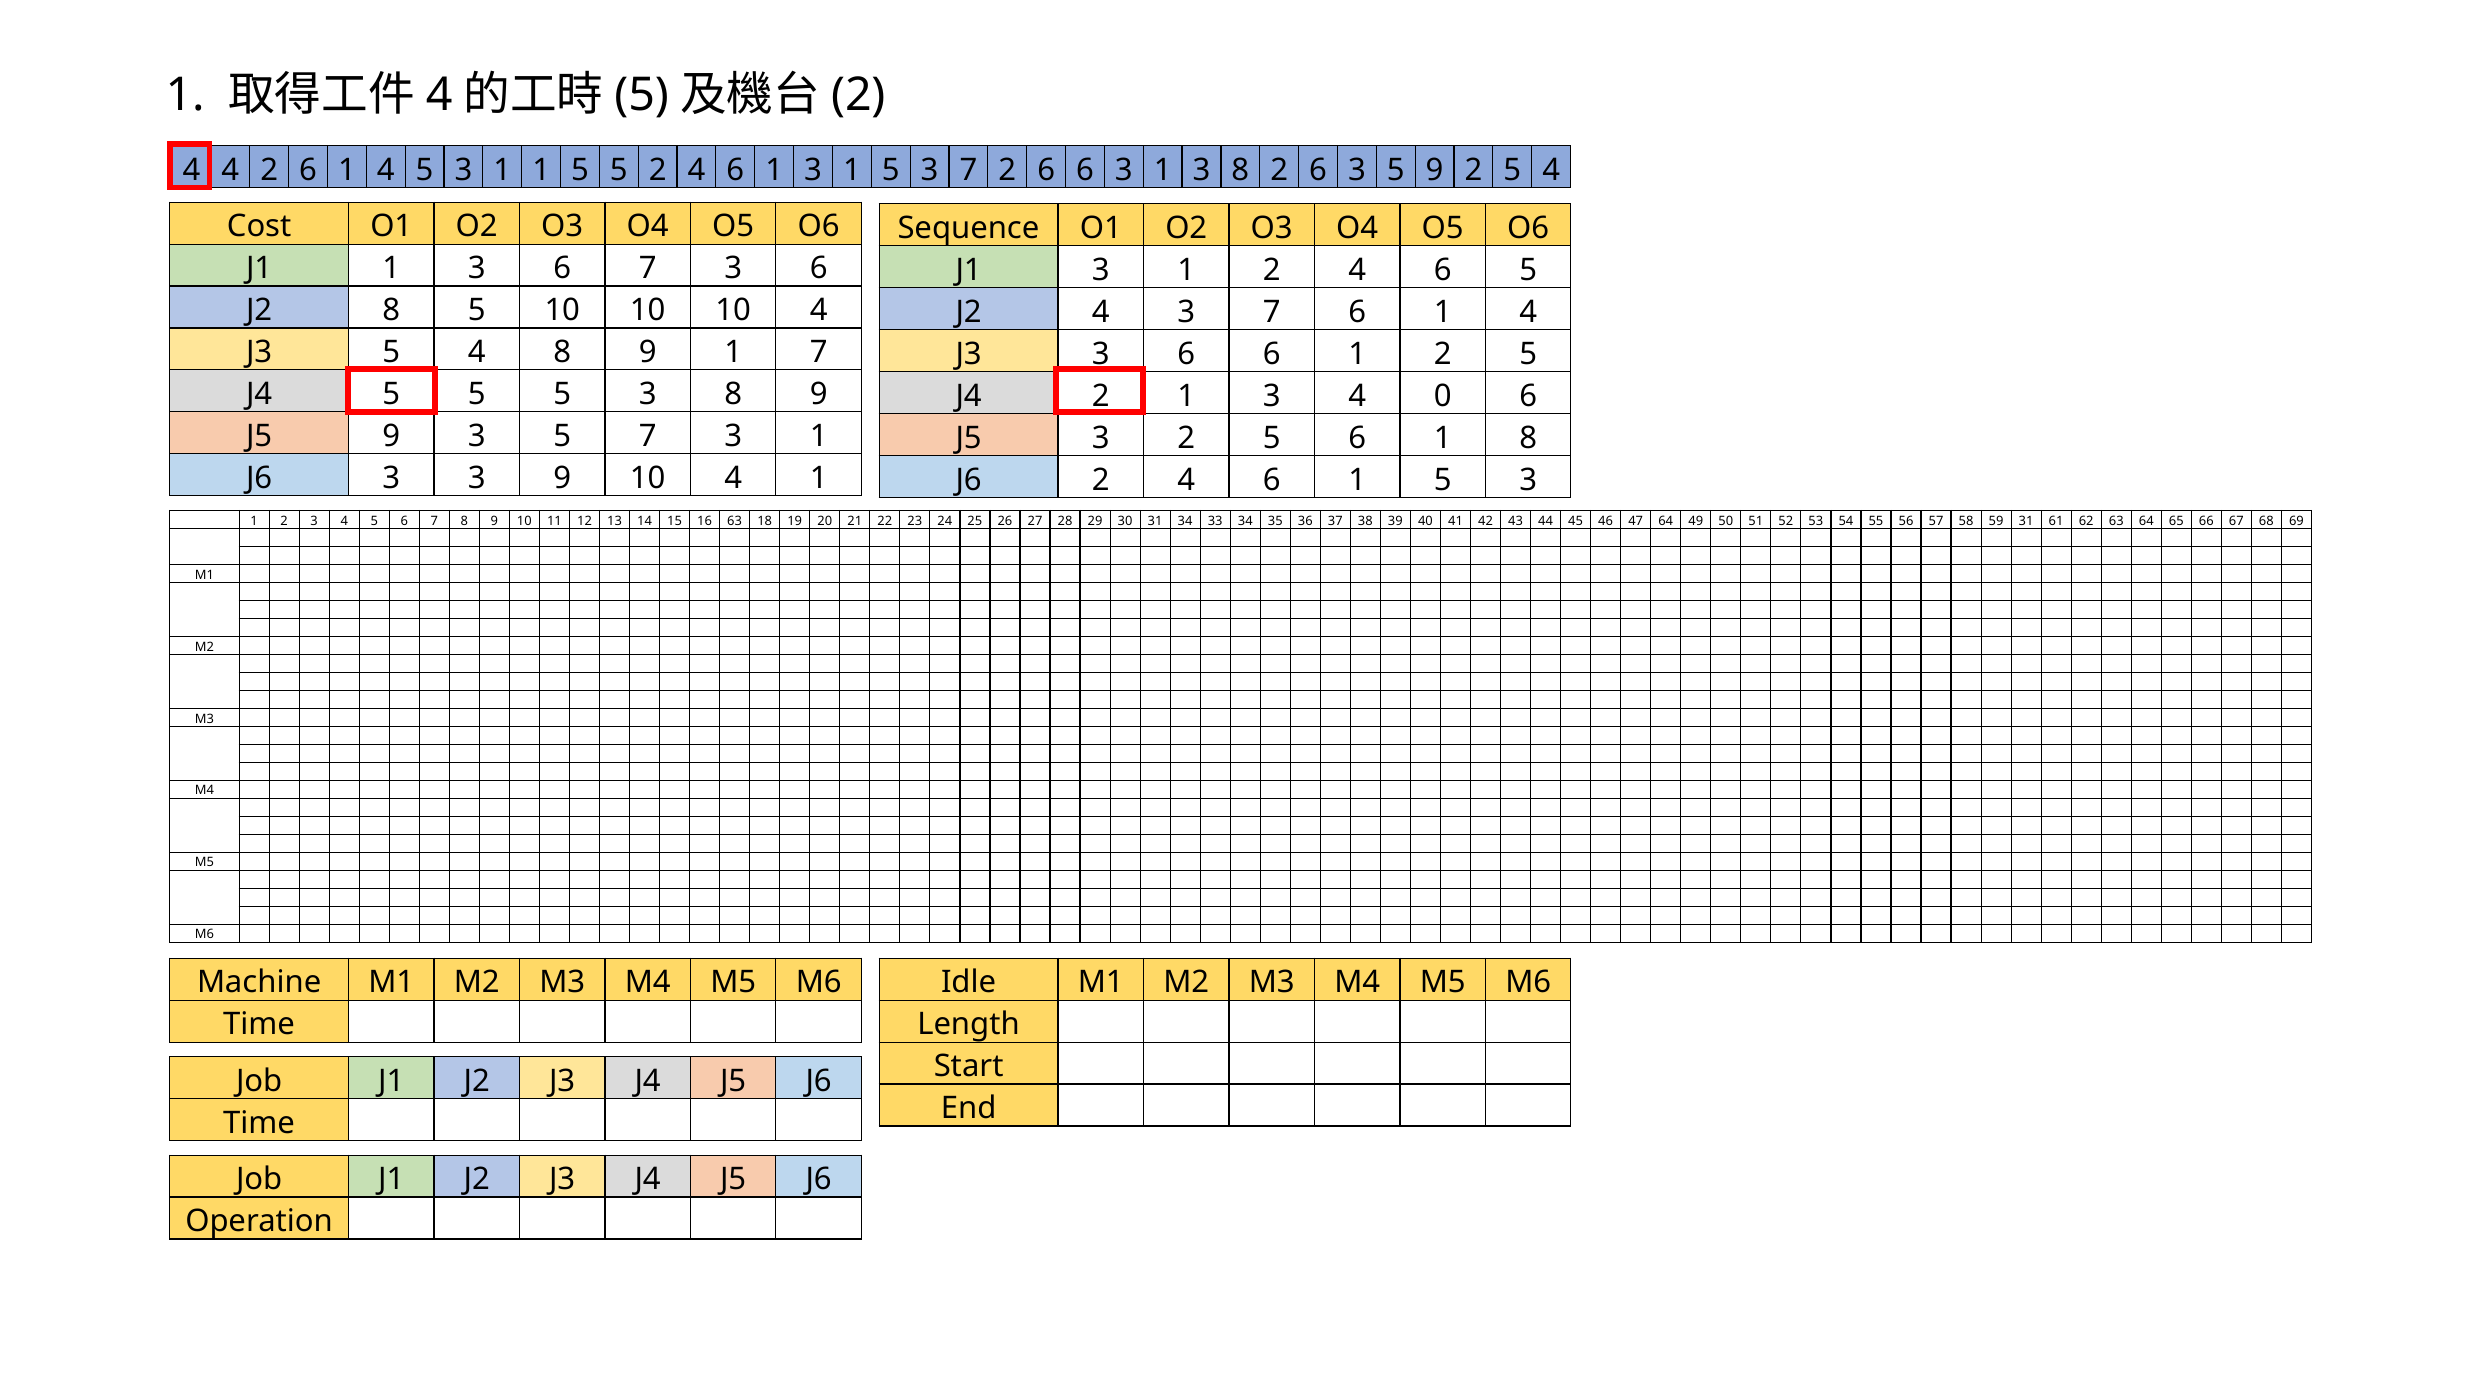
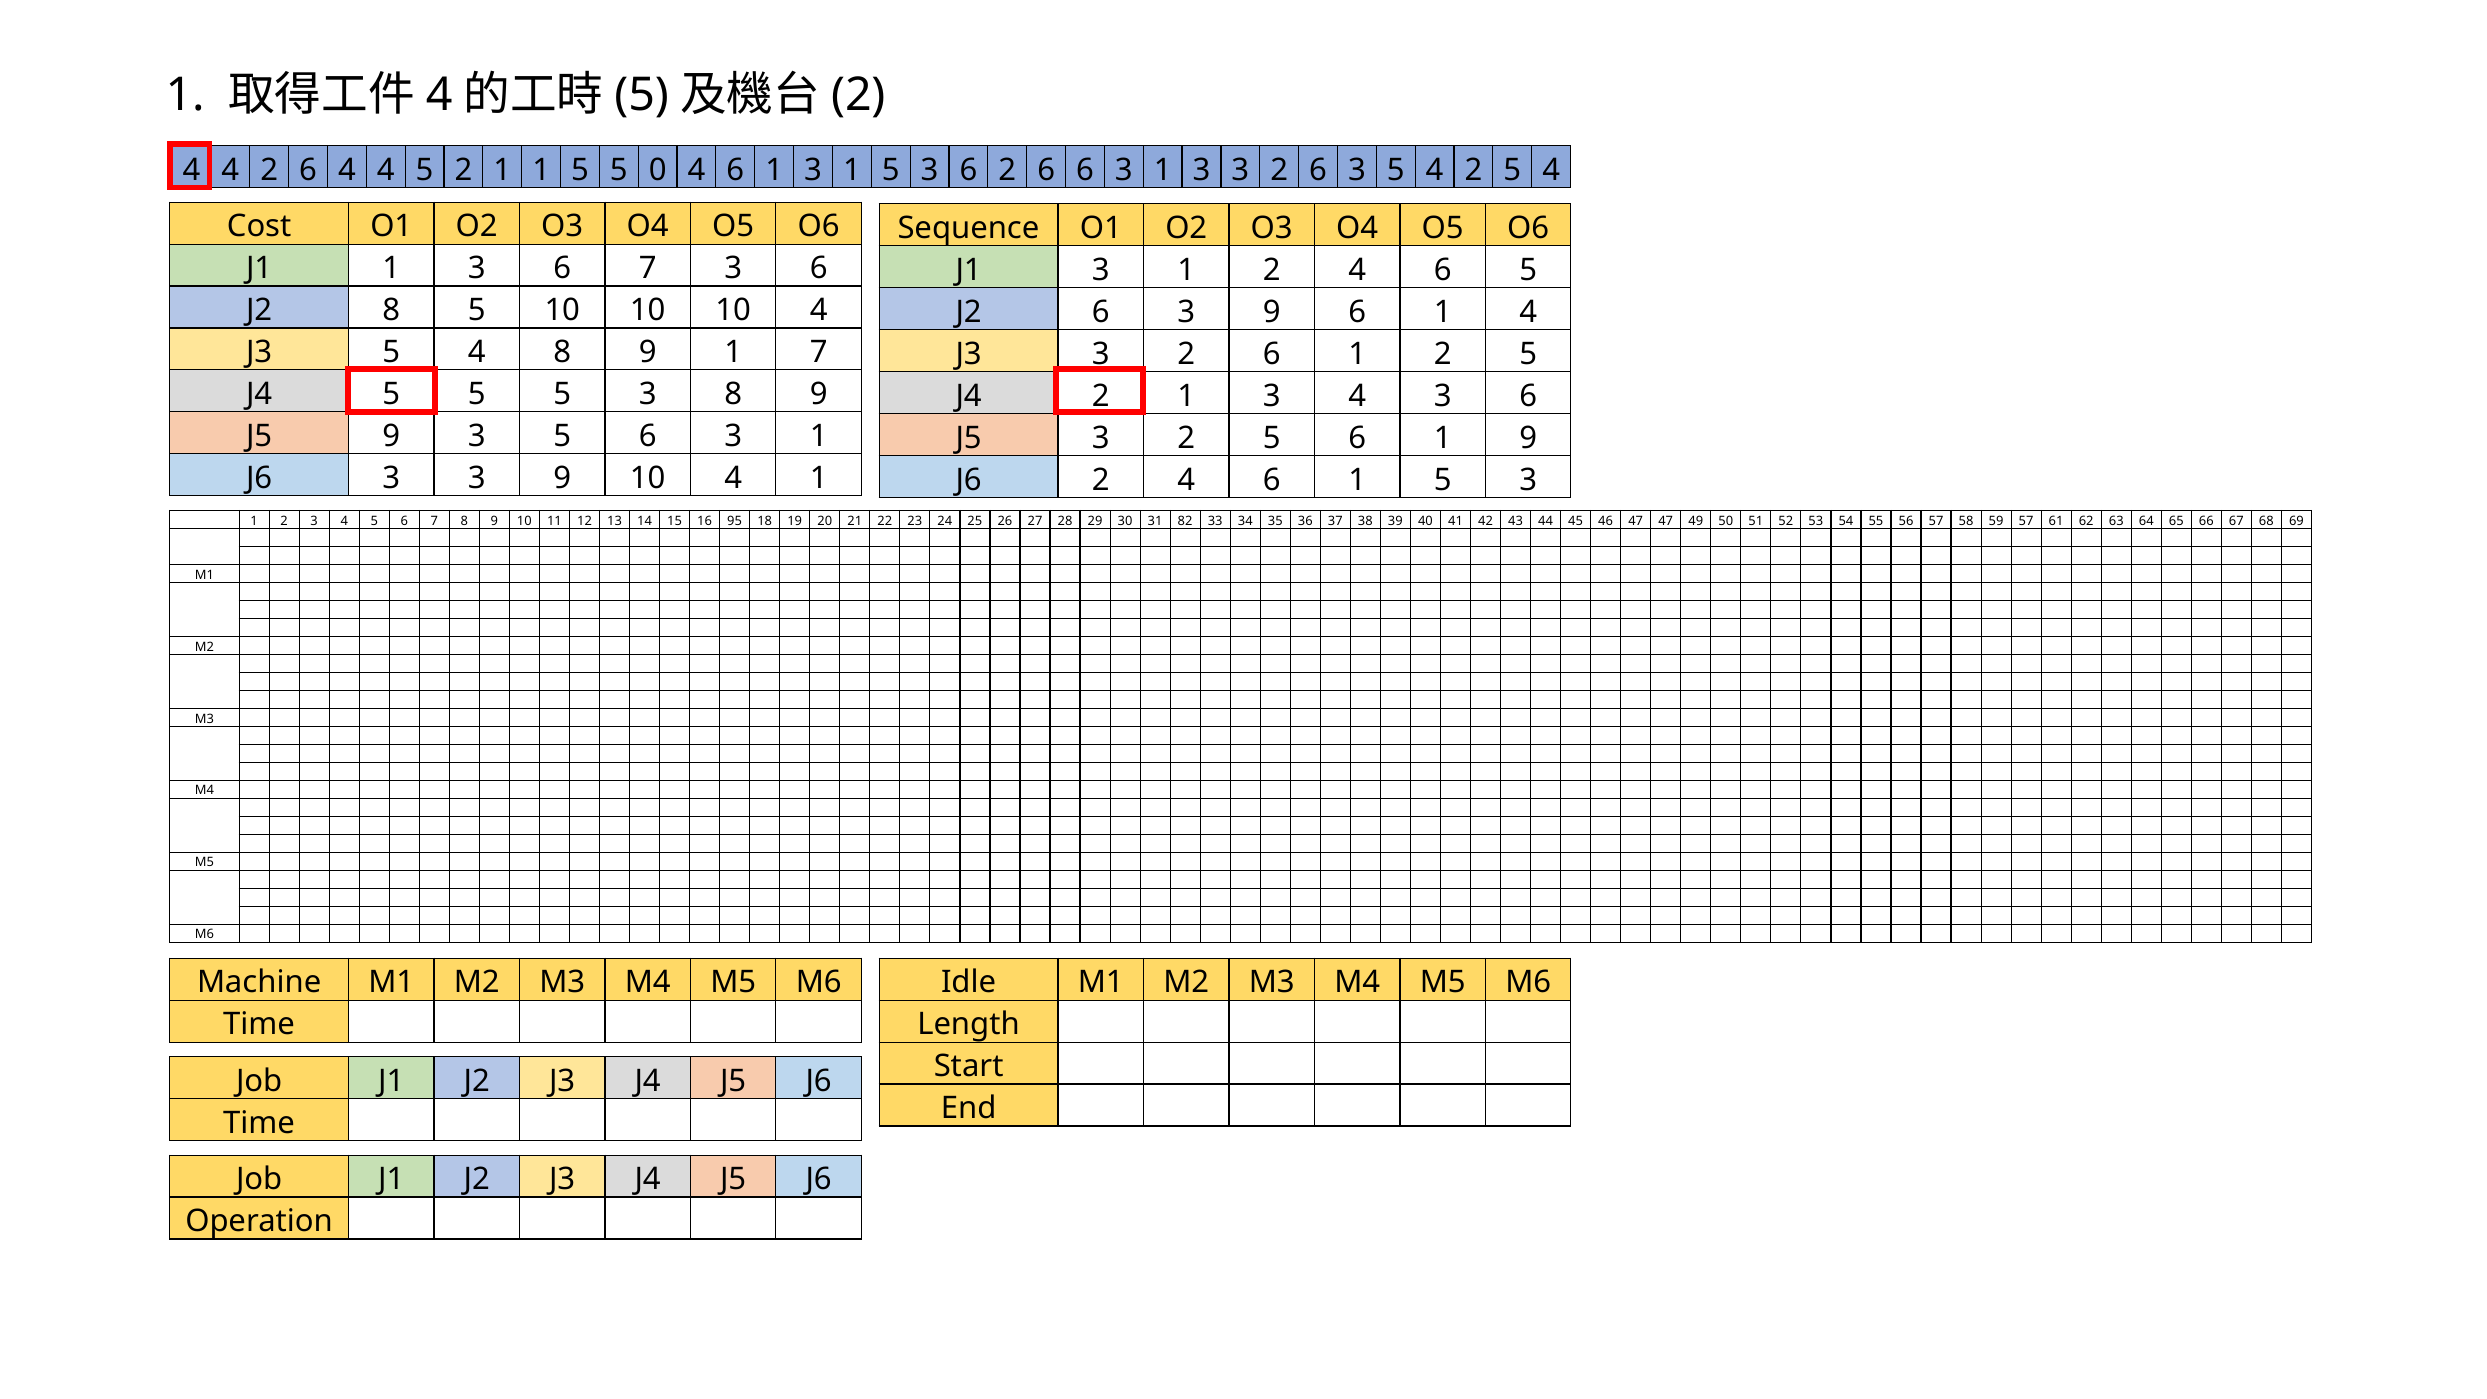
2 6 1: 1 -> 4
4 5 3: 3 -> 2
5 2: 2 -> 0
5 3 7: 7 -> 6
1 3 8: 8 -> 3
3 5 9: 9 -> 4
4 at (1101, 312): 4 -> 6
7 at (1272, 312): 7 -> 9
6 at (1186, 354): 6 -> 2
4 0: 0 -> 3
3 5 7: 7 -> 6
1 8: 8 -> 9
16 63: 63 -> 95
31 34: 34 -> 82
47 64: 64 -> 47
59 31: 31 -> 57
